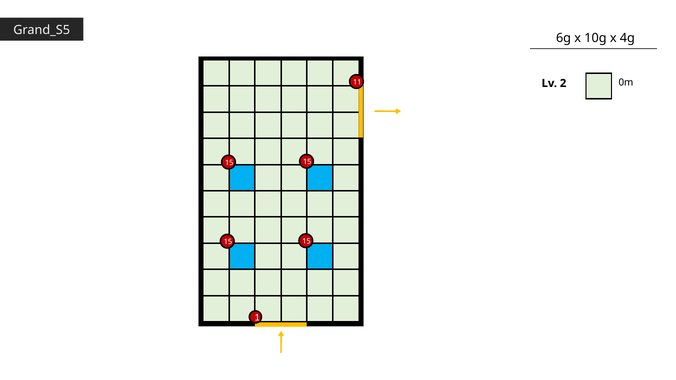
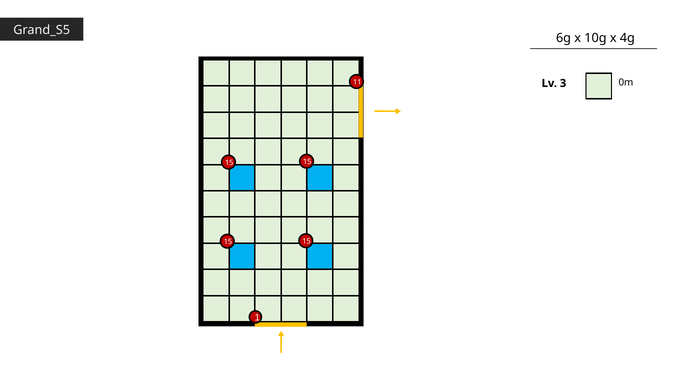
2: 2 -> 3
